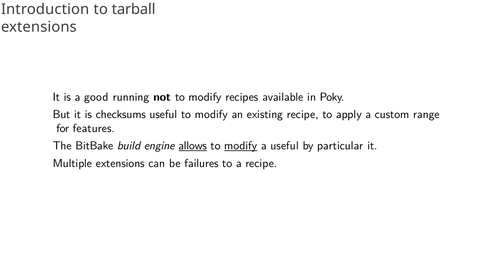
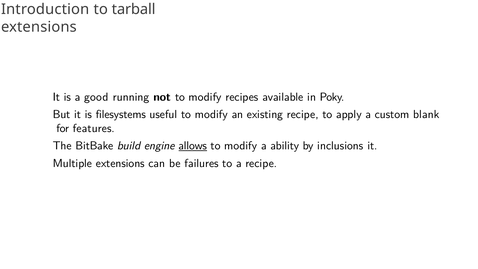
checksums: checksums -> filesystems
range: range -> blank
modify at (241, 146) underline: present -> none
a useful: useful -> ability
particular: particular -> inclusions
